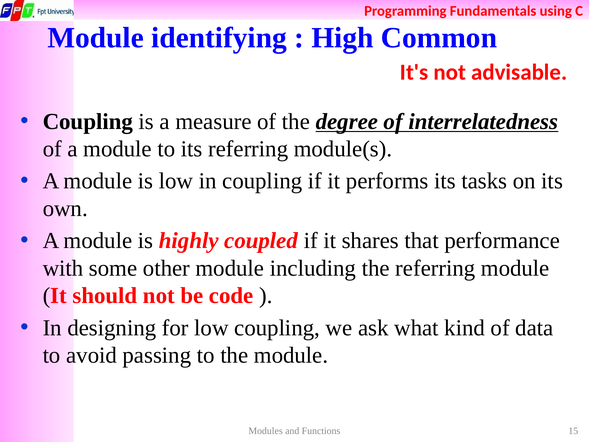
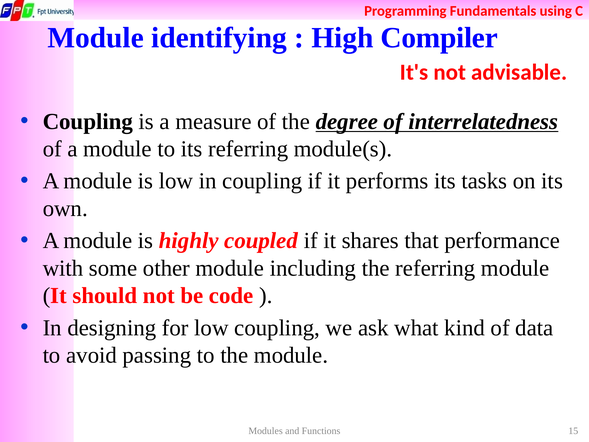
Common: Common -> Compiler
